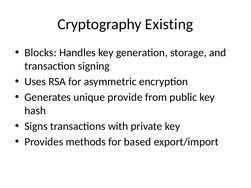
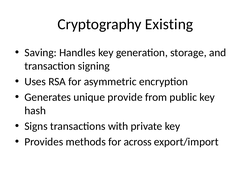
Blocks: Blocks -> Saving
based: based -> across
